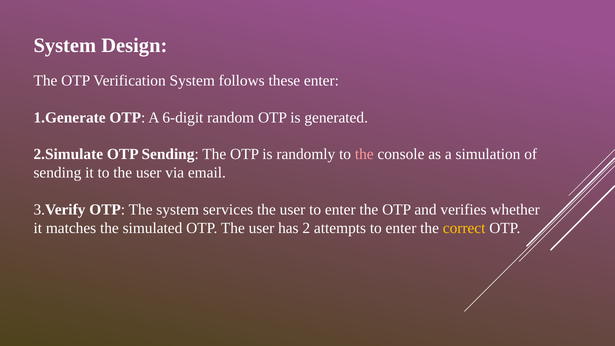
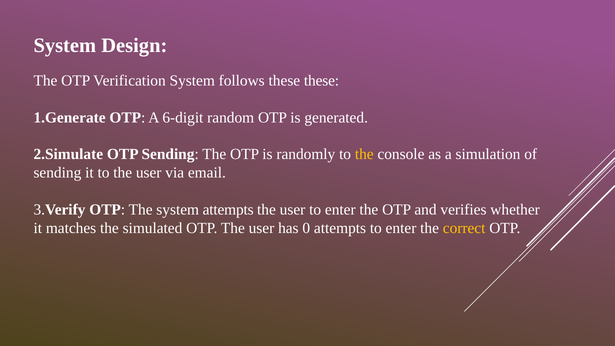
these enter: enter -> these
the at (364, 154) colour: pink -> yellow
system services: services -> attempts
2: 2 -> 0
